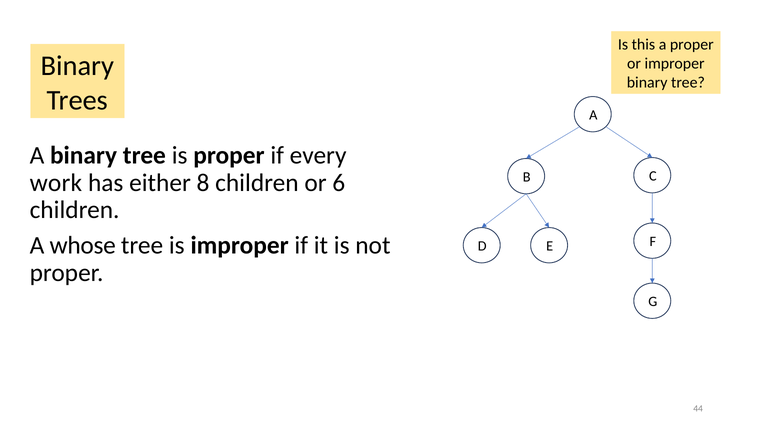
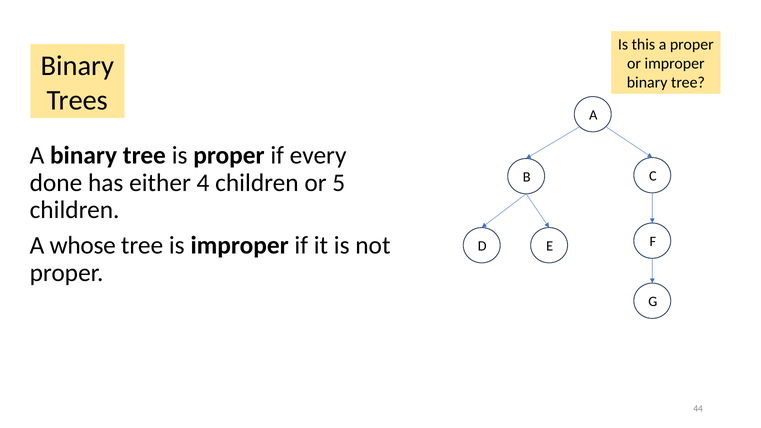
work: work -> done
8: 8 -> 4
6: 6 -> 5
